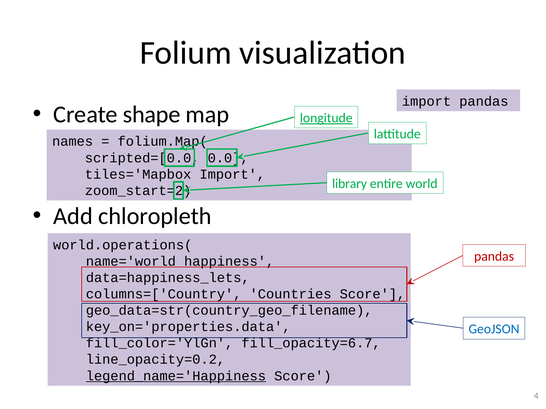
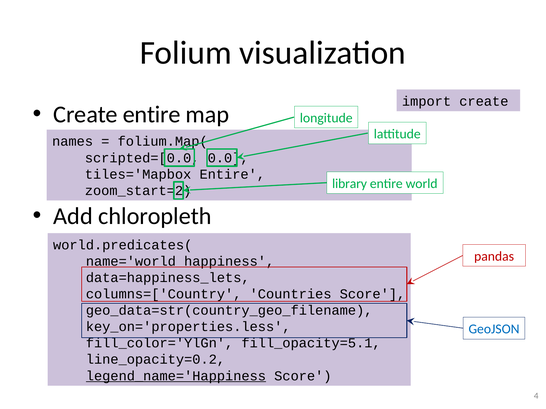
import pandas: pandas -> create
Create shape: shape -> entire
longitude underline: present -> none
tiles='Mapbox Import: Import -> Entire
world.operations(: world.operations( -> world.predicates(
key_on='properties.data: key_on='properties.data -> key_on='properties.less
fill_opacity=6.7: fill_opacity=6.7 -> fill_opacity=5.1
